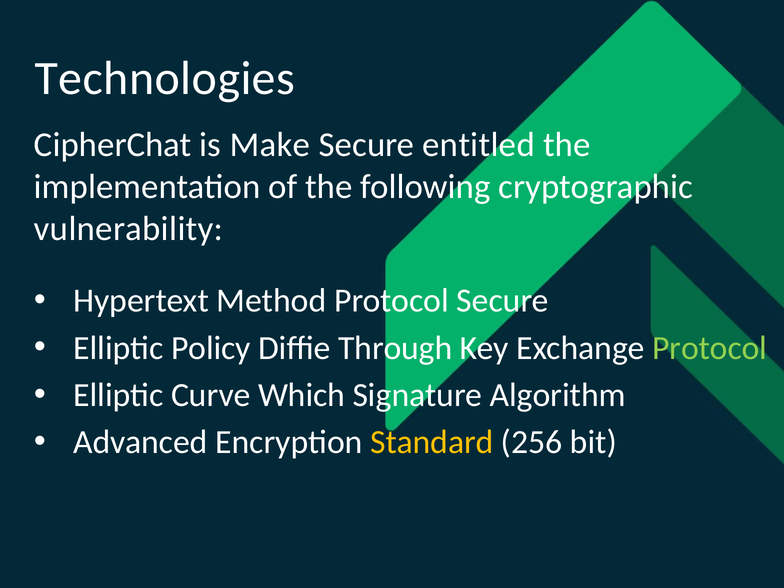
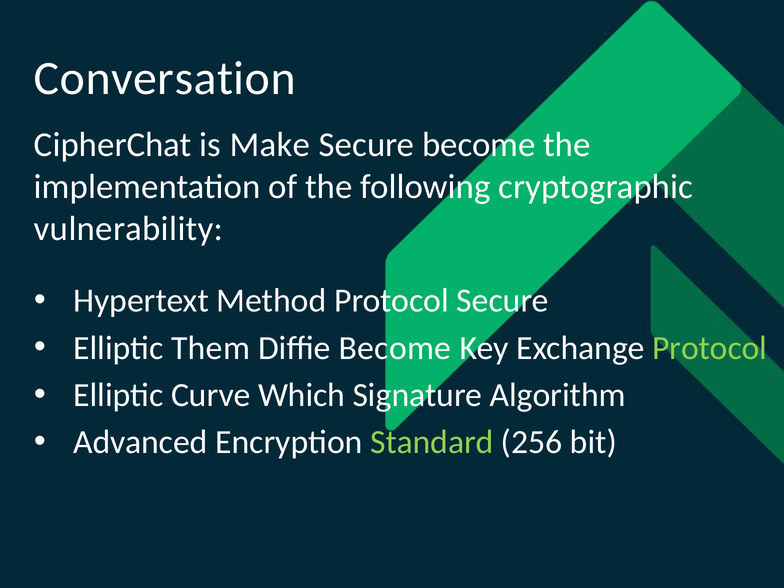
Technologies: Technologies -> Conversation
Secure entitled: entitled -> become
Policy: Policy -> Them
Diffie Through: Through -> Become
Standard colour: yellow -> light green
